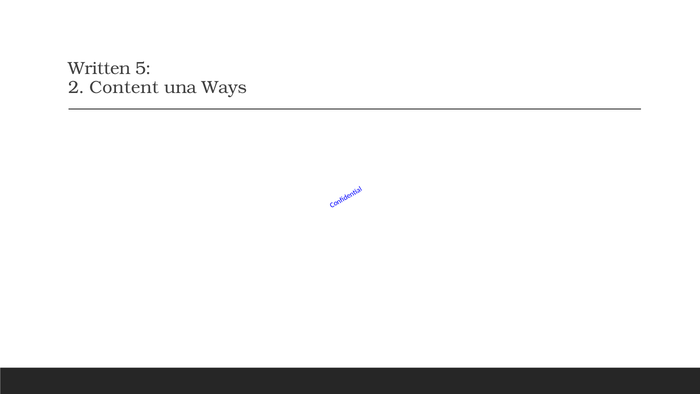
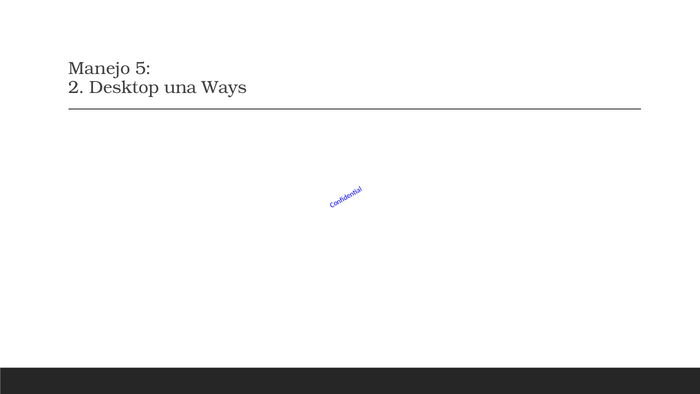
Written: Written -> Manejo
Content: Content -> Desktop
